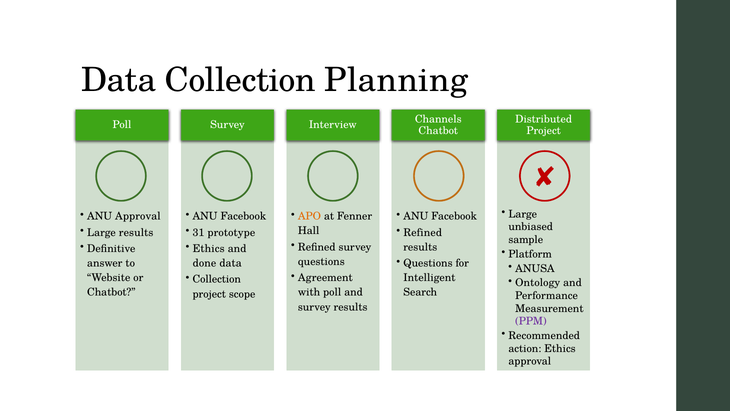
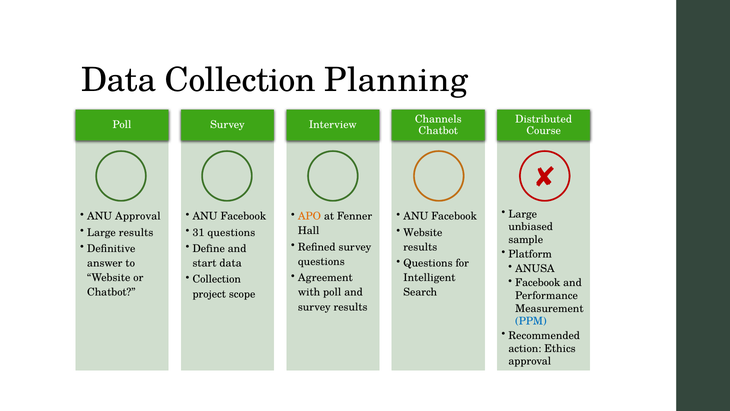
Project at (544, 131): Project -> Course
31 prototype: prototype -> questions
Refined at (423, 232): Refined -> Website
Ethics at (209, 248): Ethics -> Define
done: done -> start
Ontology at (538, 283): Ontology -> Facebook
PPM colour: purple -> blue
